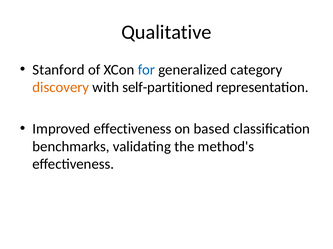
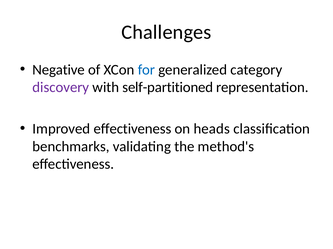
Qualitative: Qualitative -> Challenges
Stanford: Stanford -> Negative
discovery colour: orange -> purple
based: based -> heads
